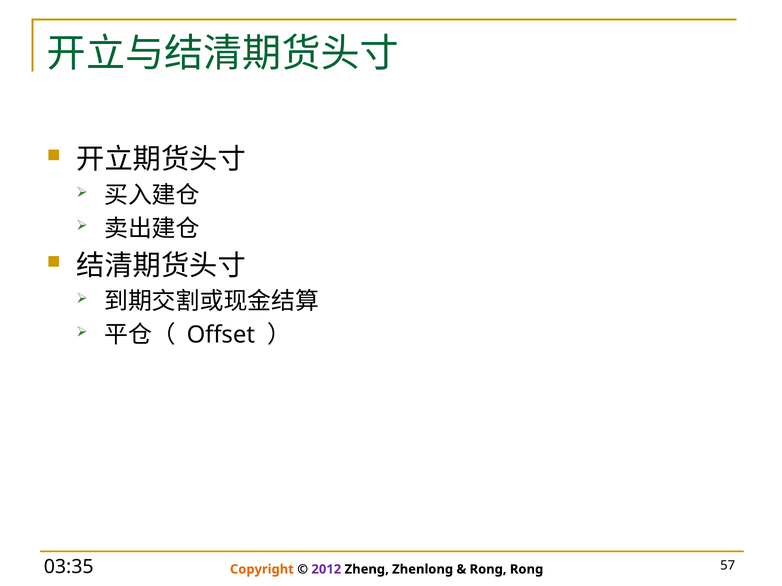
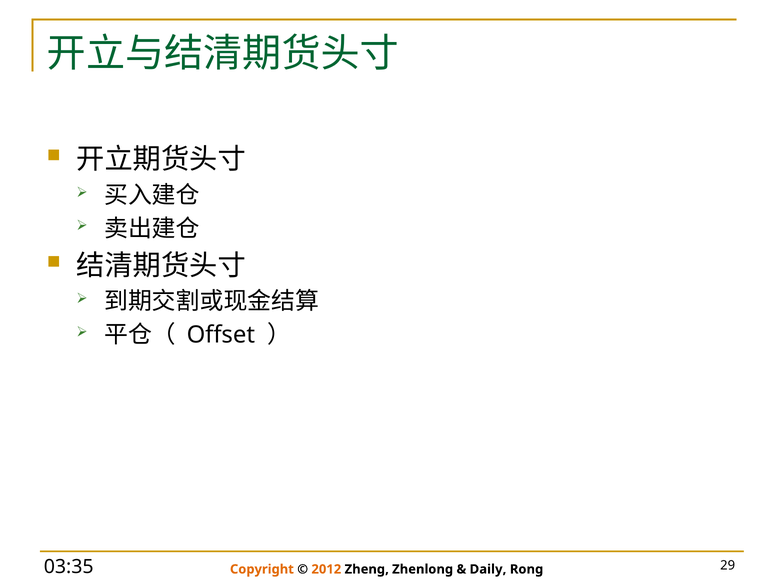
2012 colour: purple -> orange
Rong at (488, 570): Rong -> Daily
57: 57 -> 29
